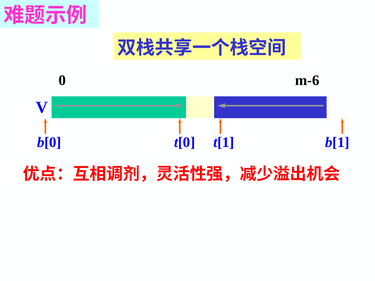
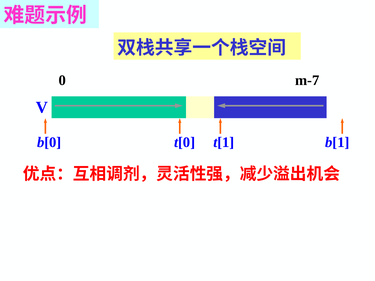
m-6: m-6 -> m-7
